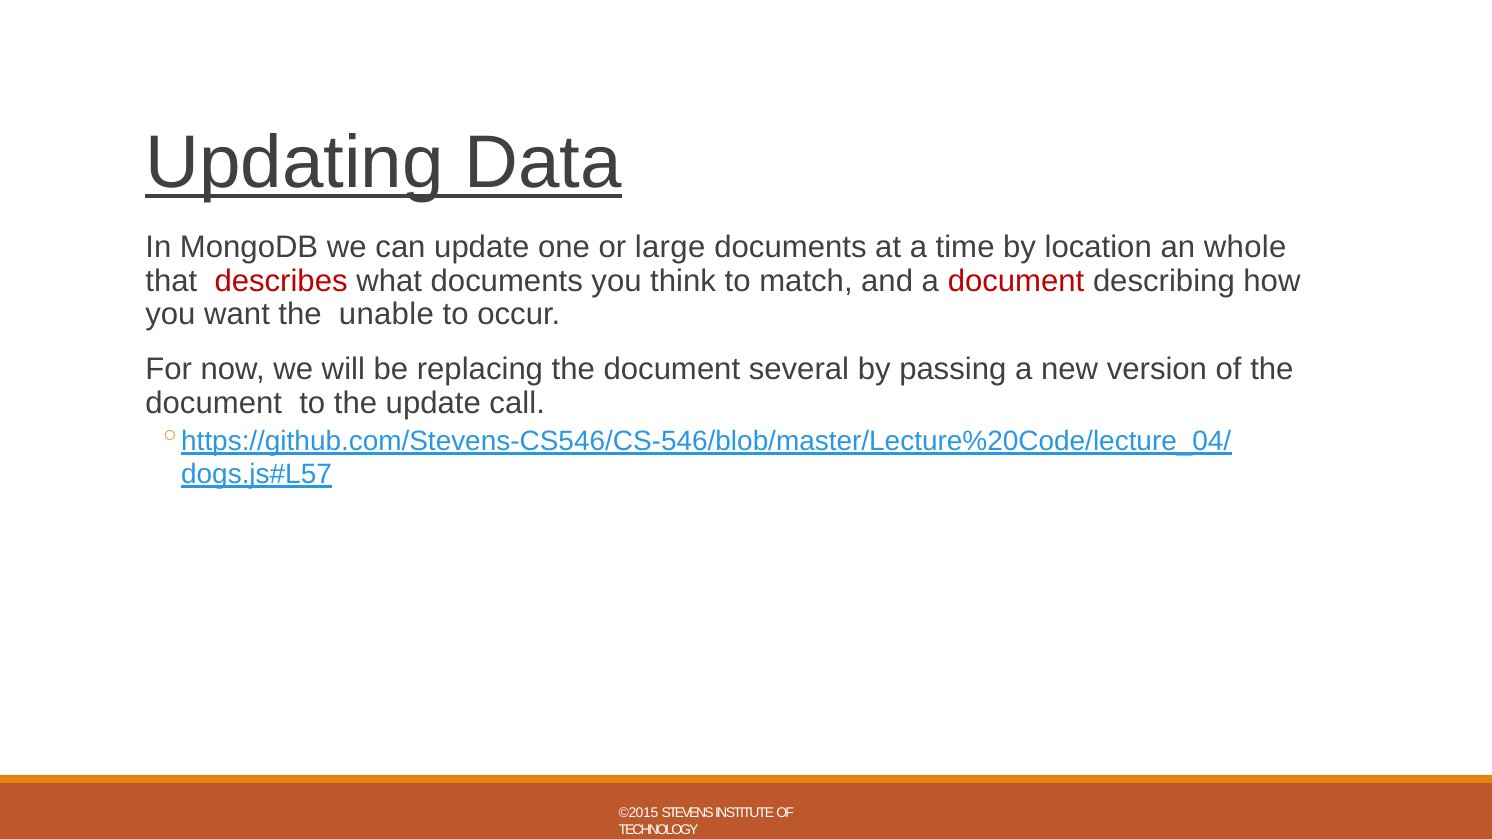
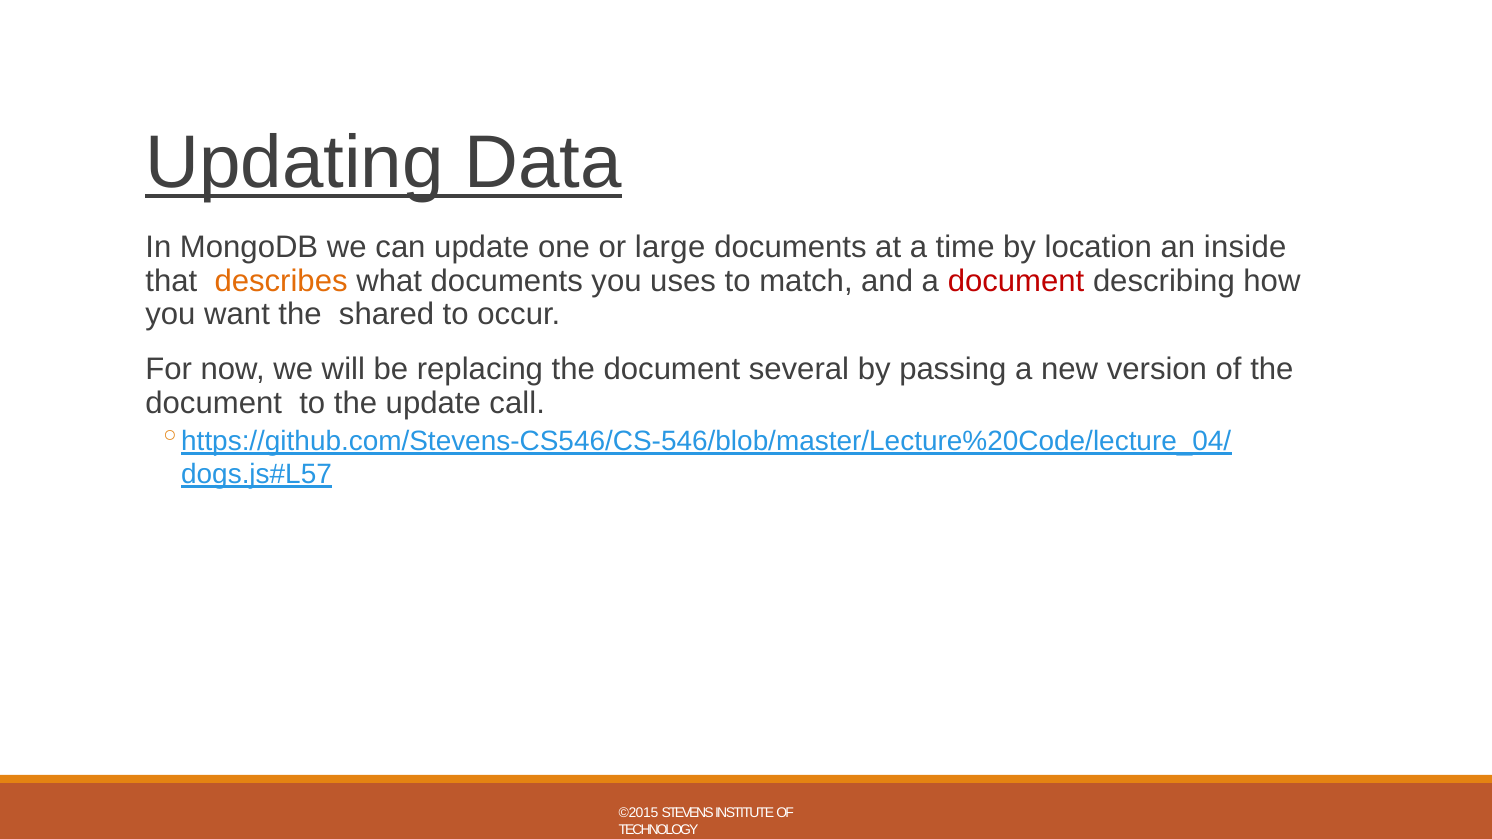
whole: whole -> inside
describes colour: red -> orange
think: think -> uses
unable: unable -> shared
